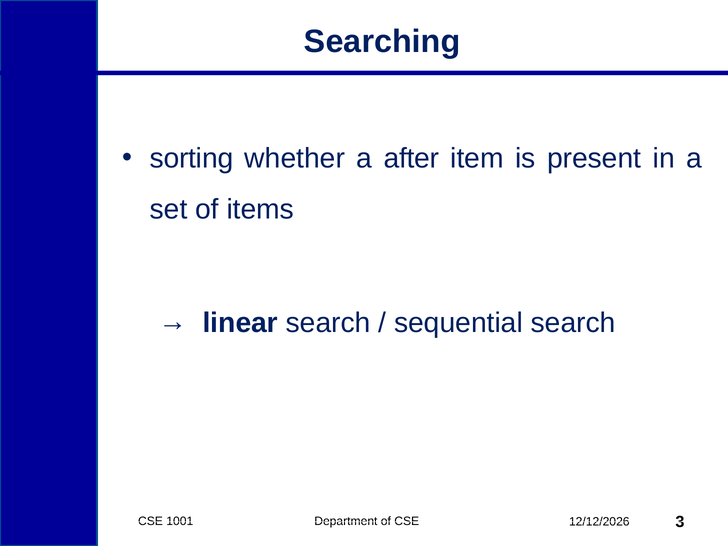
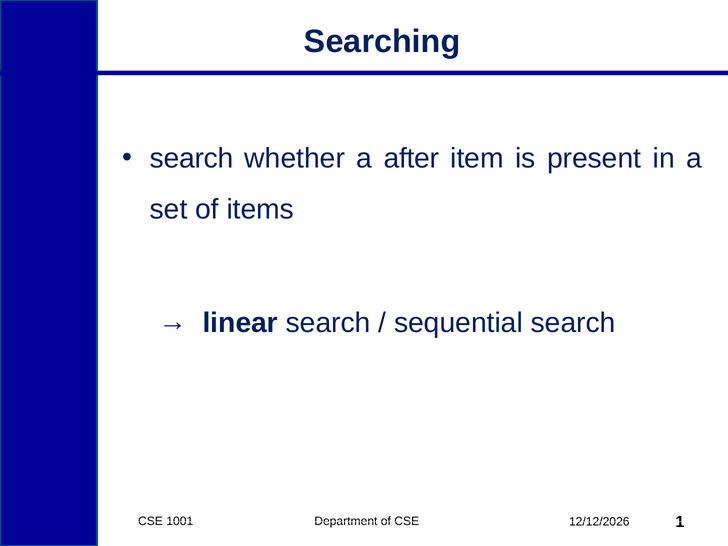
sorting at (192, 158): sorting -> search
3: 3 -> 1
